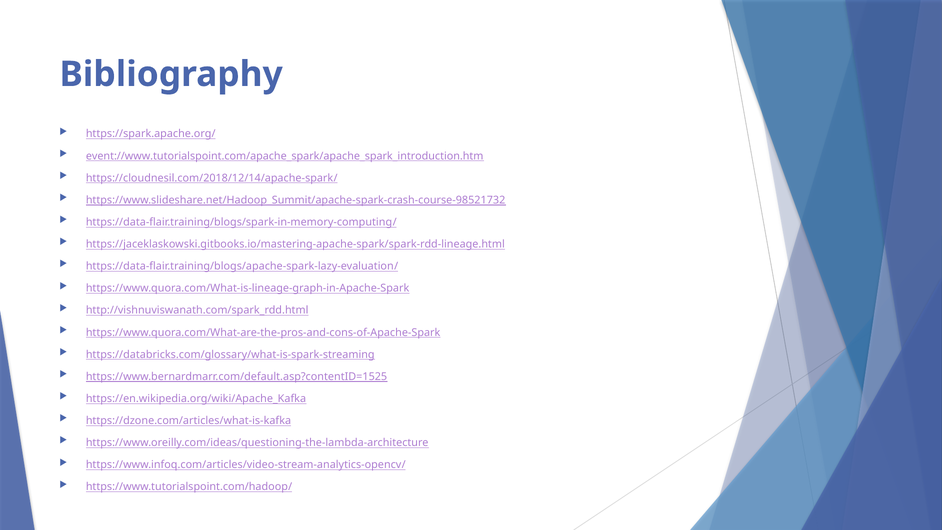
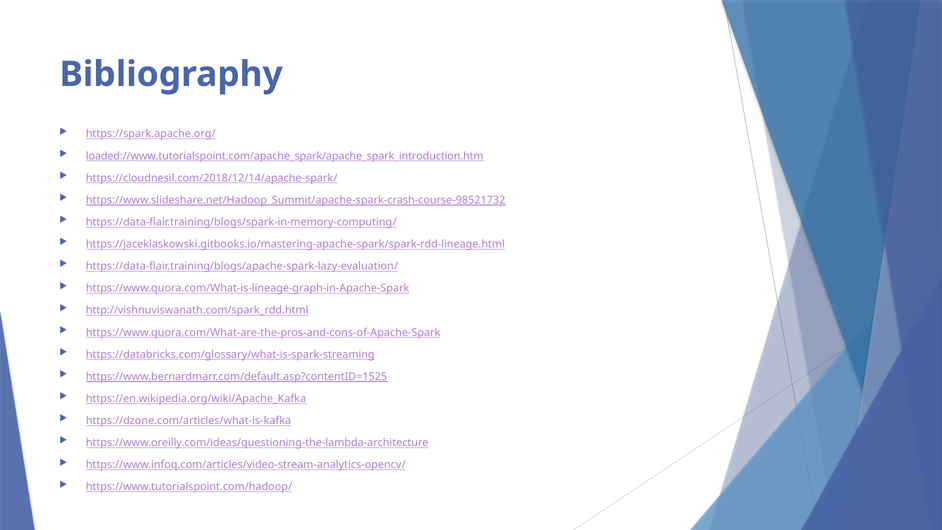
event://www.tutorialspoint.com/apache_spark/apache_spark_introduction.htm: event://www.tutorialspoint.com/apache_spark/apache_spark_introduction.htm -> loaded://www.tutorialspoint.com/apache_spark/apache_spark_introduction.htm
